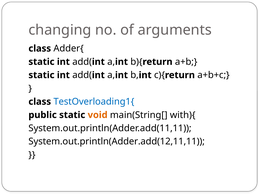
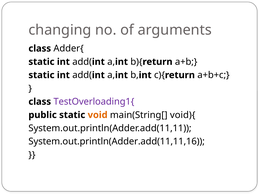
TestOverloading1{ colour: blue -> purple
with){: with){ -> void){
System.out.println(Adder.add(12,11,11: System.out.println(Adder.add(12,11,11 -> System.out.println(Adder.add(11,11,16
